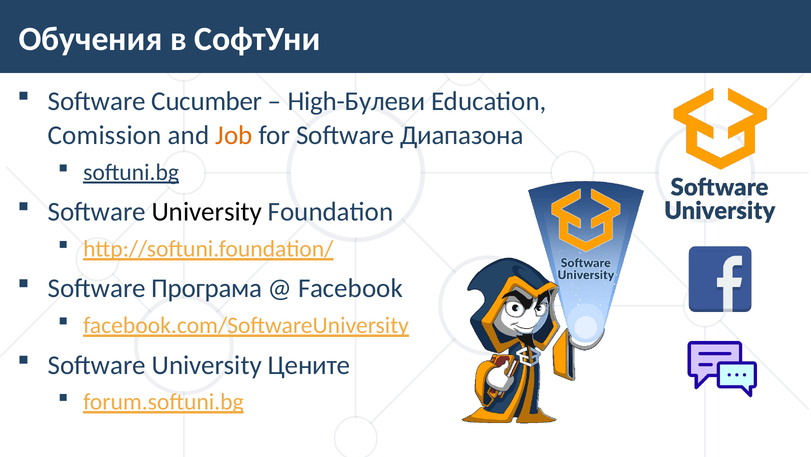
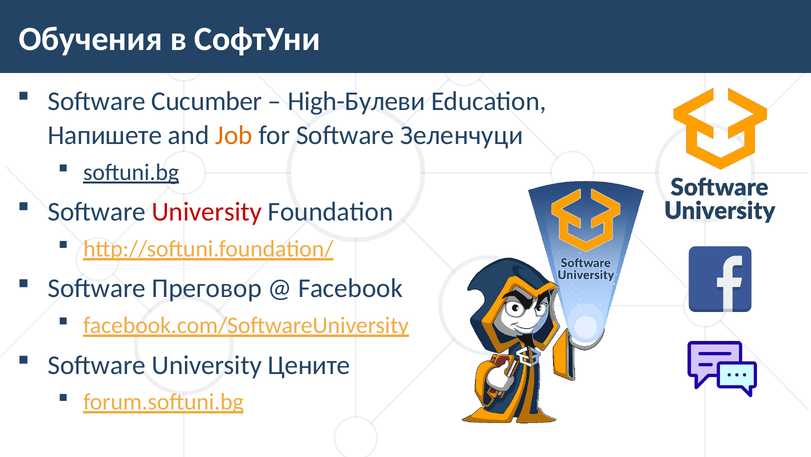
Comission: Comission -> Напишете
Диапазона: Диапазона -> Зеленчуци
University at (207, 212) colour: black -> red
Програма: Програма -> Преговор
